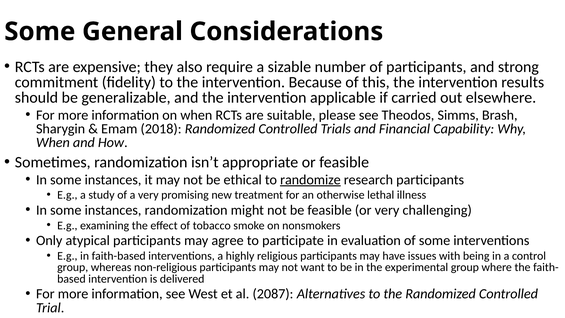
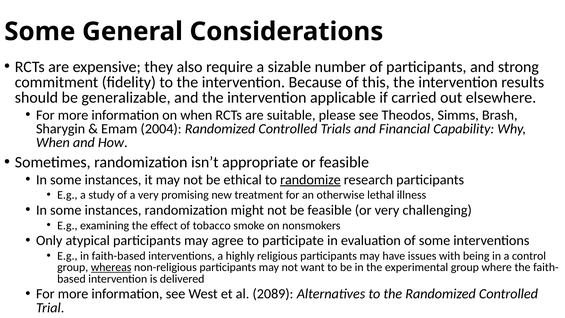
2018: 2018 -> 2004
whereas underline: none -> present
2087: 2087 -> 2089
